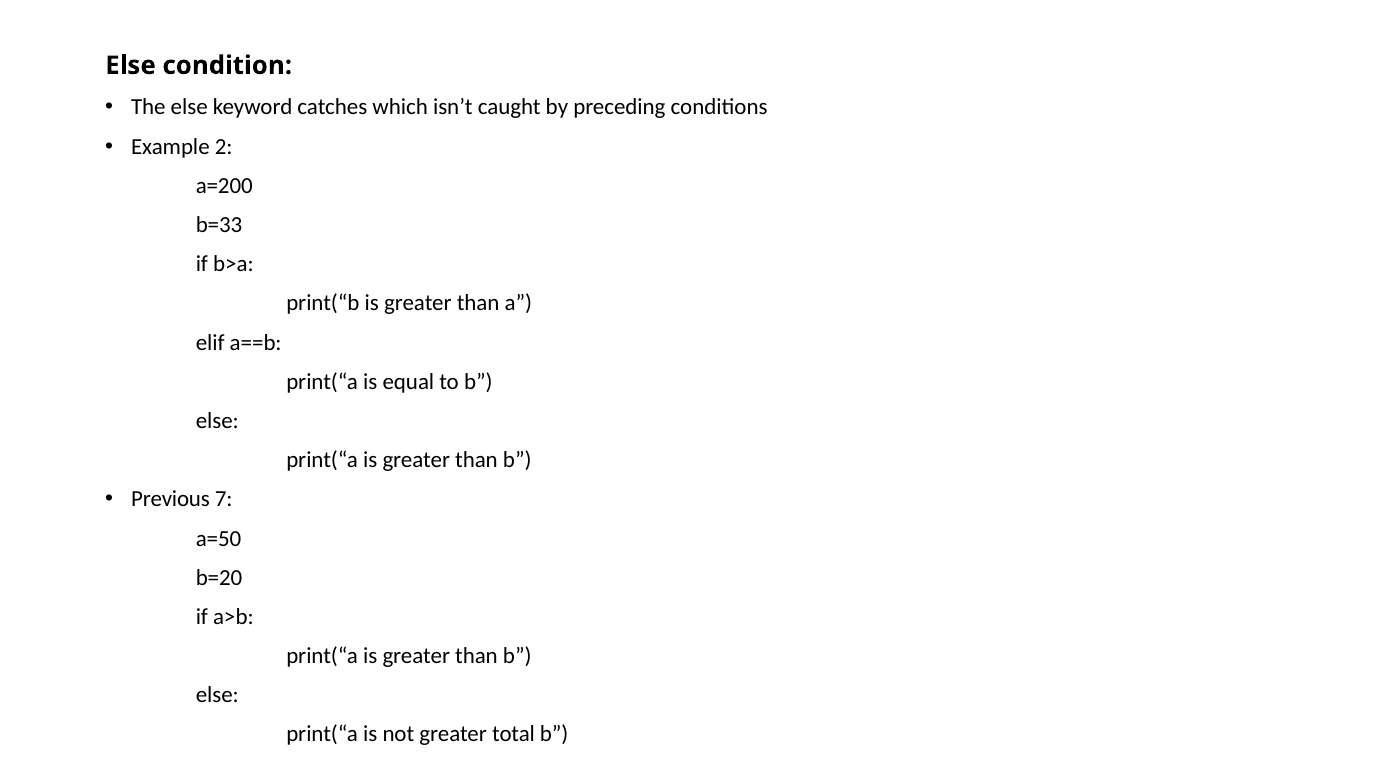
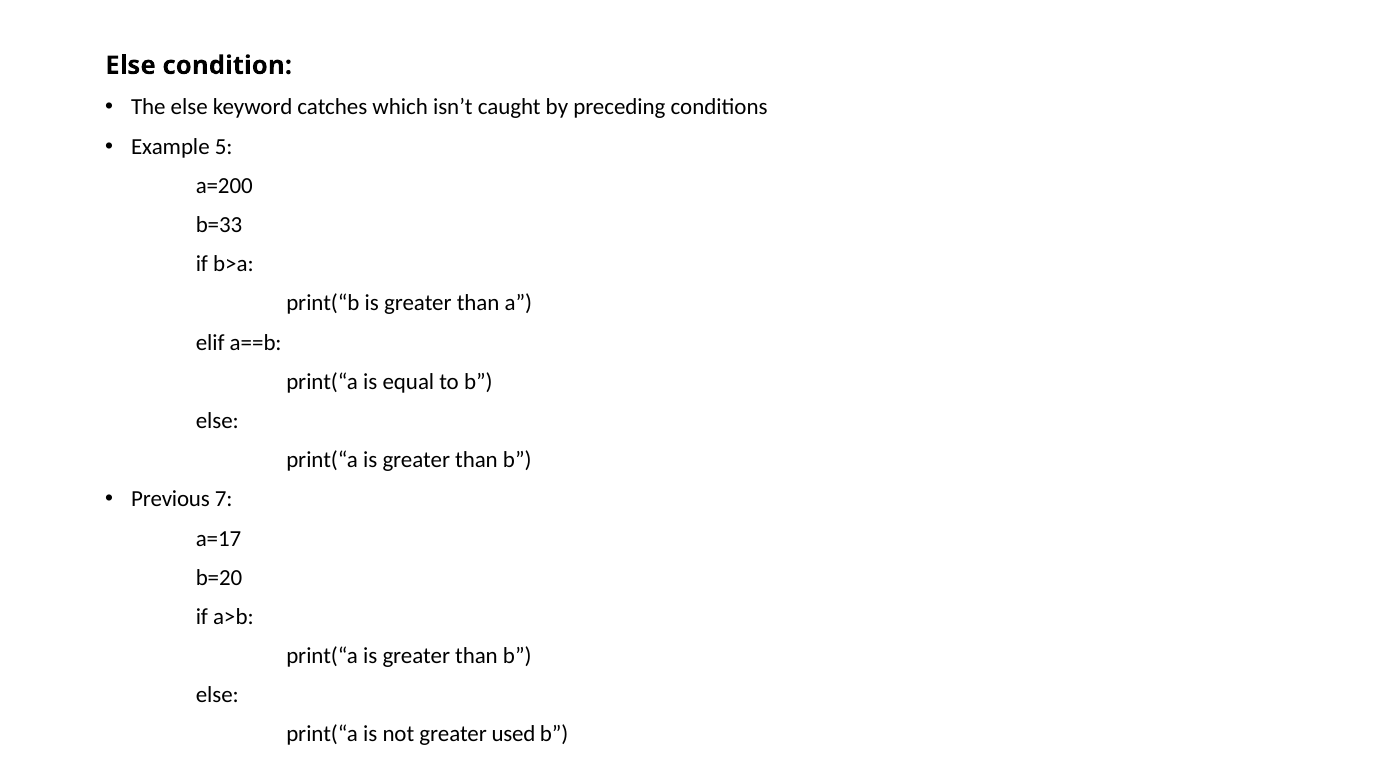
2: 2 -> 5
a=50: a=50 -> a=17
total: total -> used
